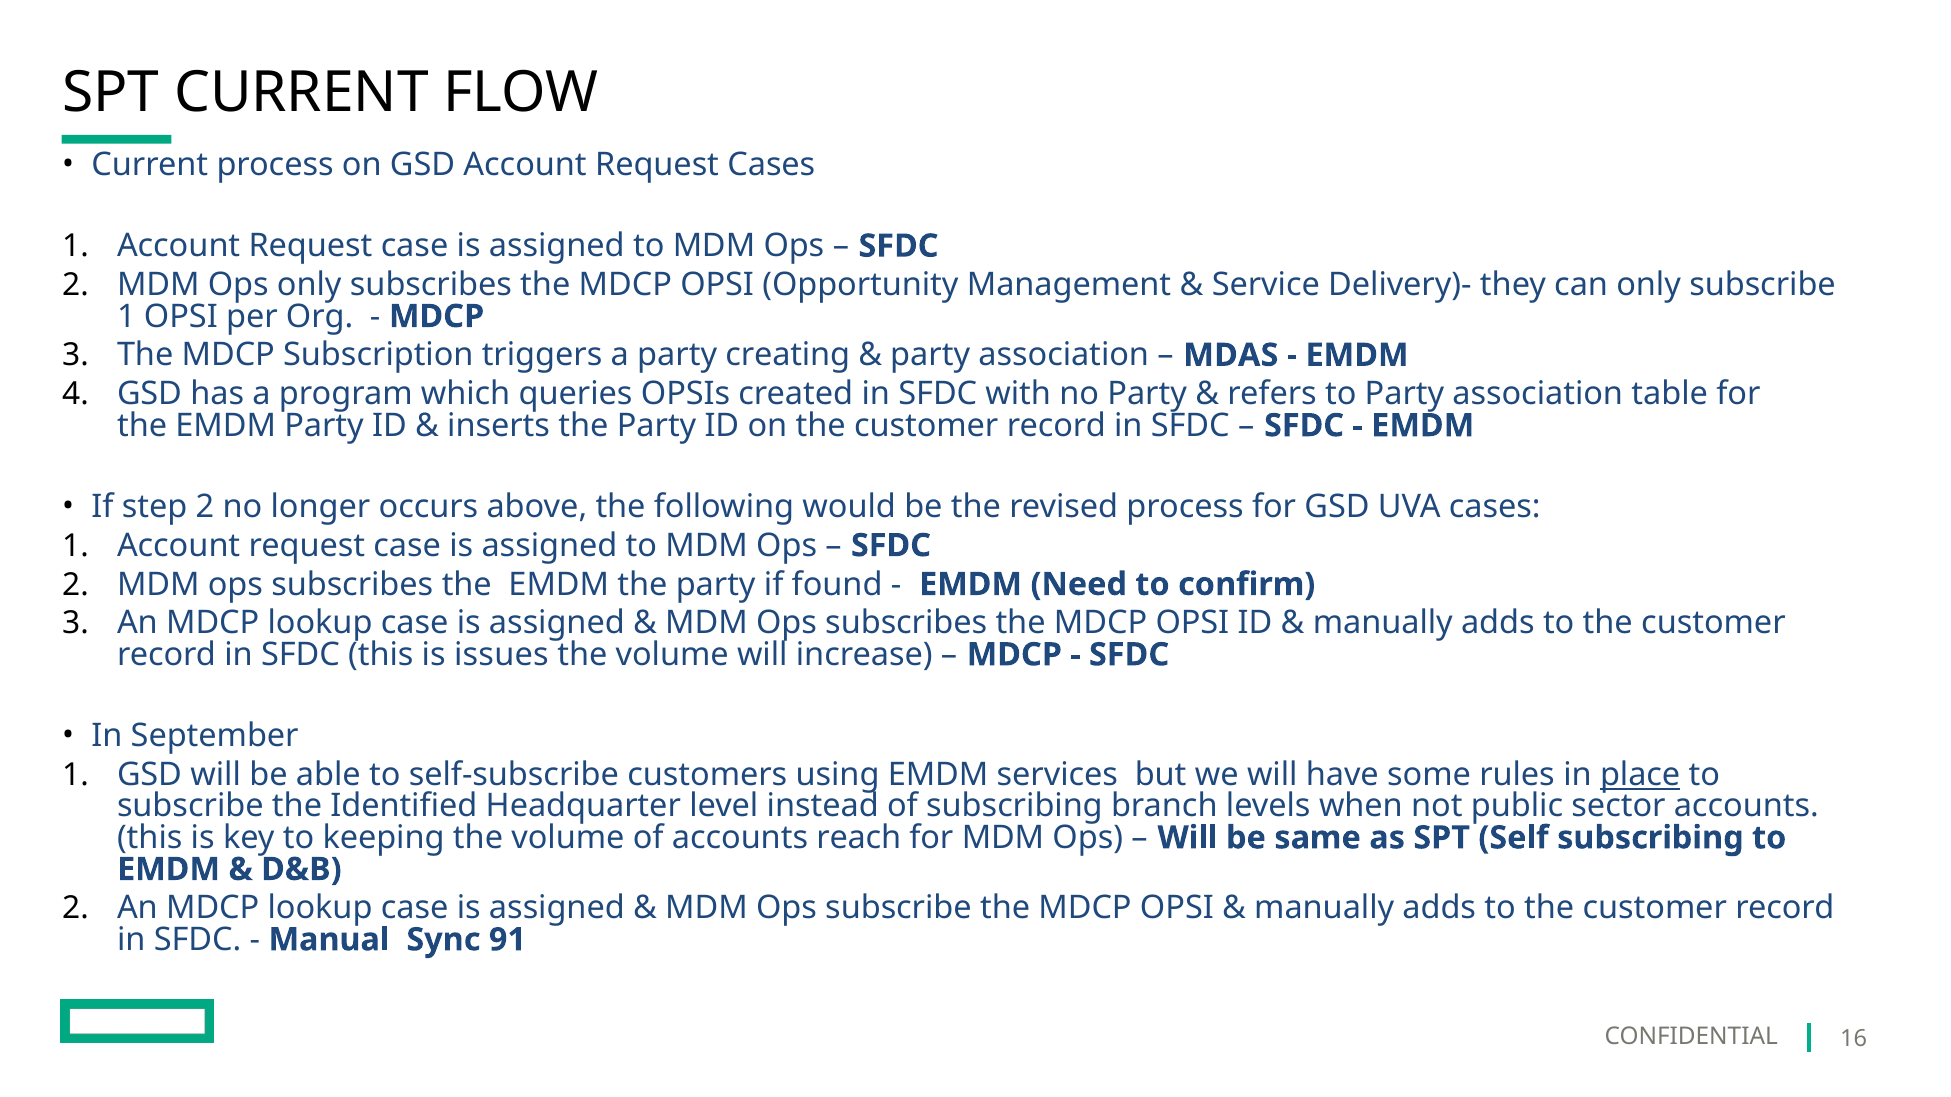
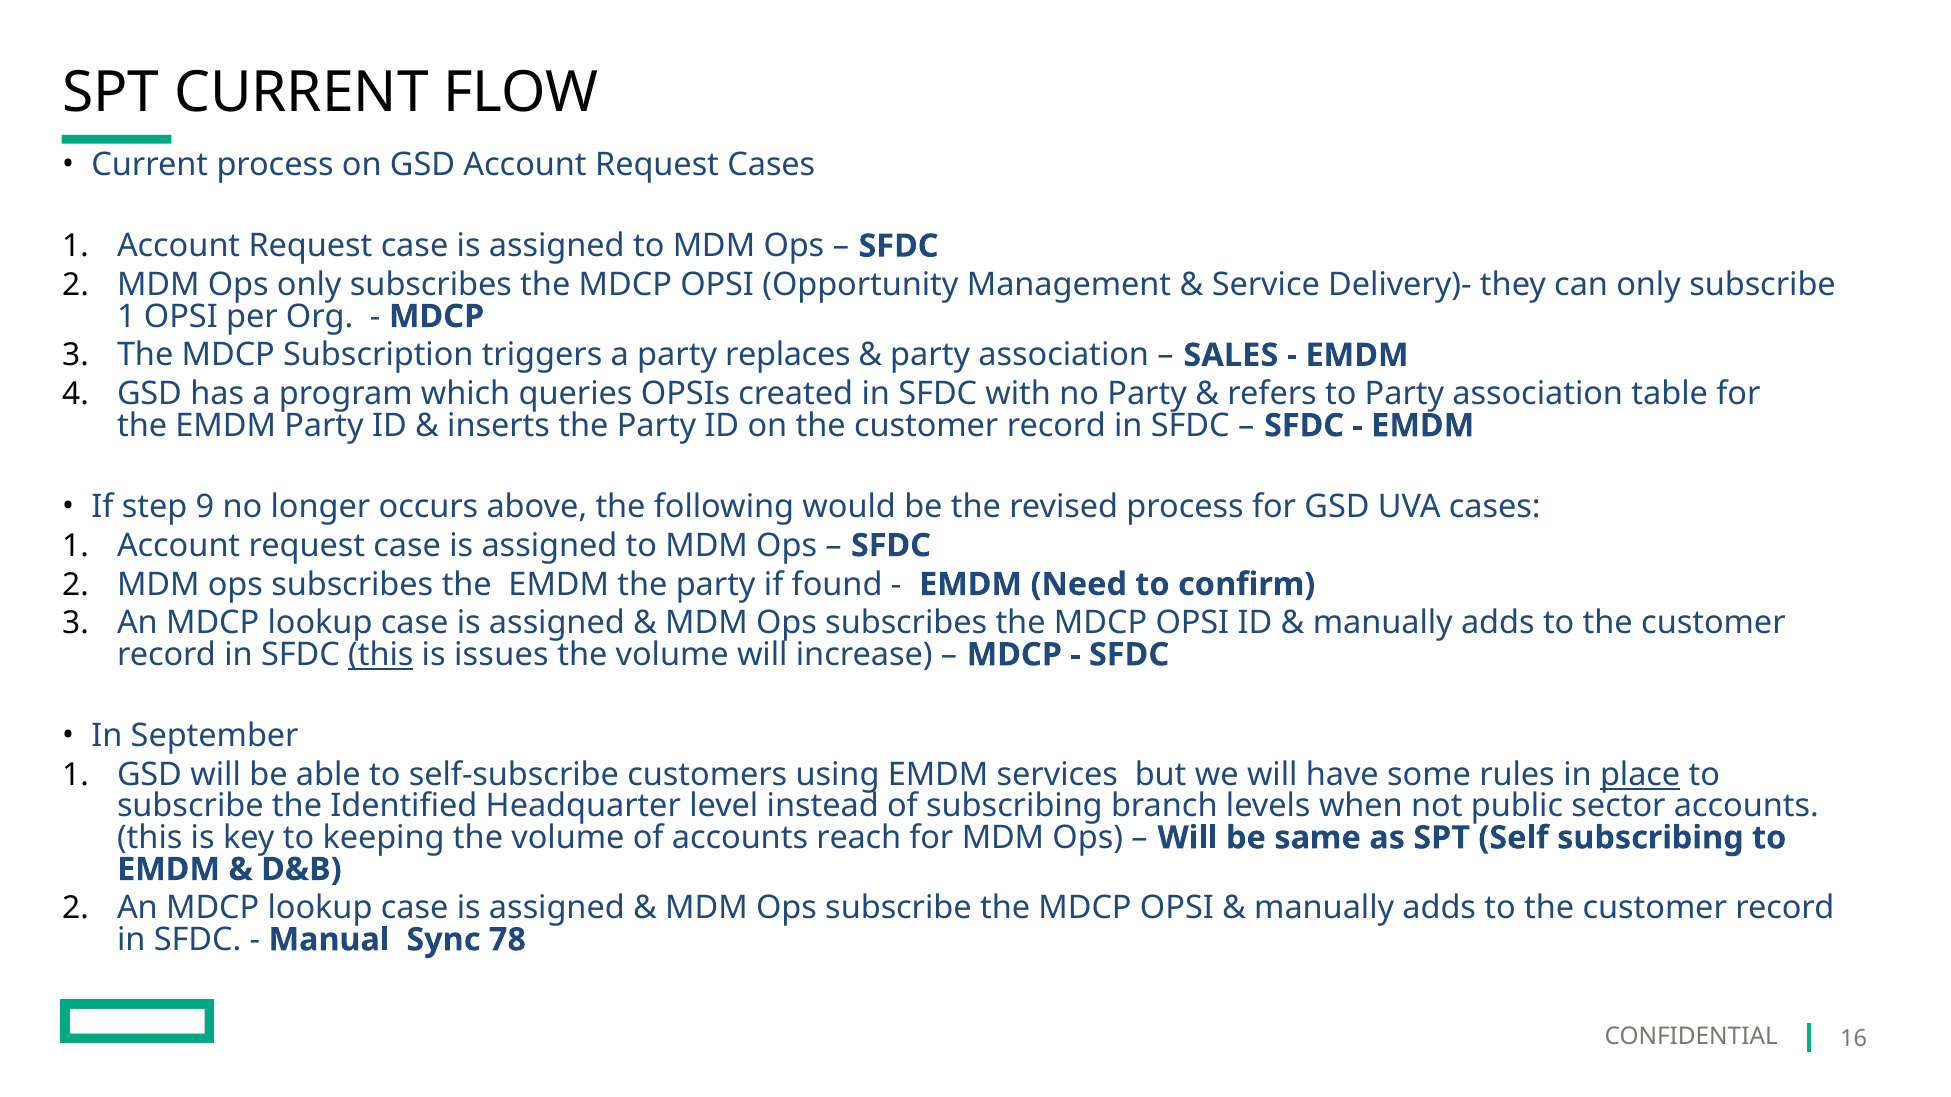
creating: creating -> replaces
MDAS: MDAS -> SALES
step 2: 2 -> 9
this at (381, 655) underline: none -> present
91: 91 -> 78
